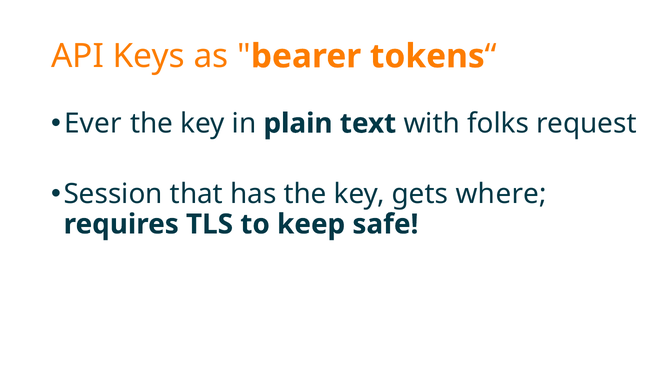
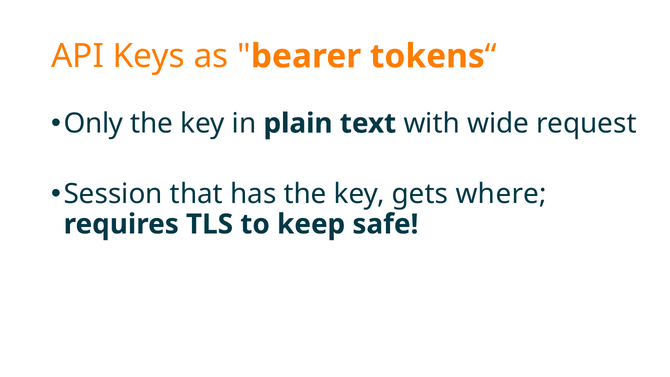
Ever: Ever -> Only
folks: folks -> wide
